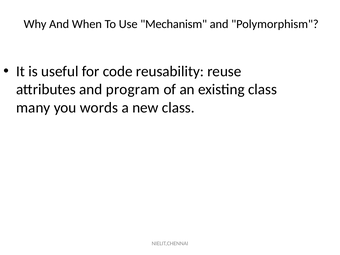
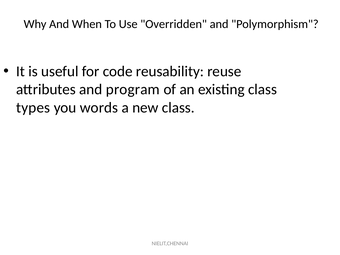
Mechanism: Mechanism -> Overridden
many: many -> types
